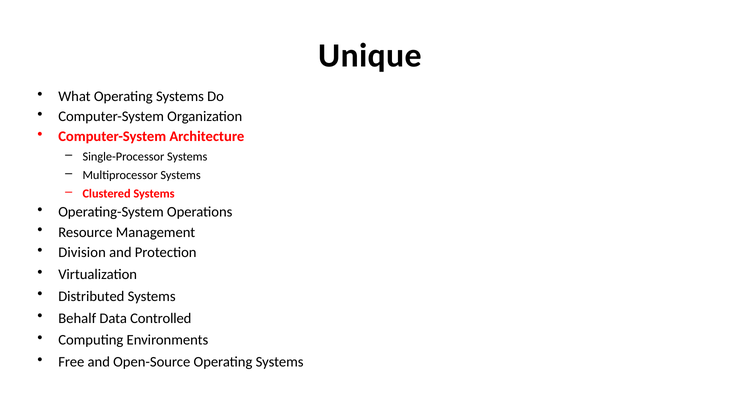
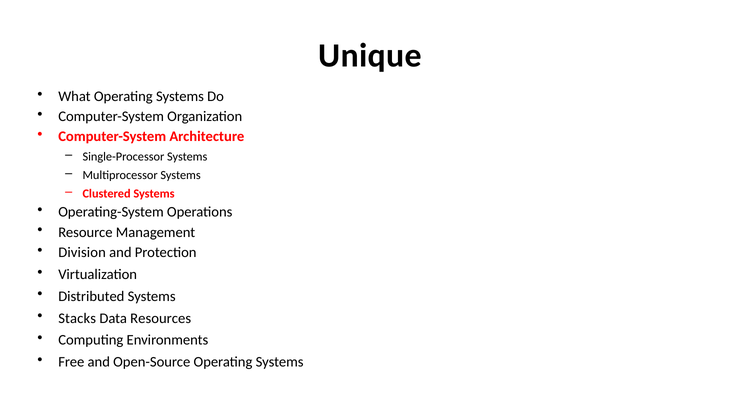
Behalf: Behalf -> Stacks
Controlled: Controlled -> Resources
